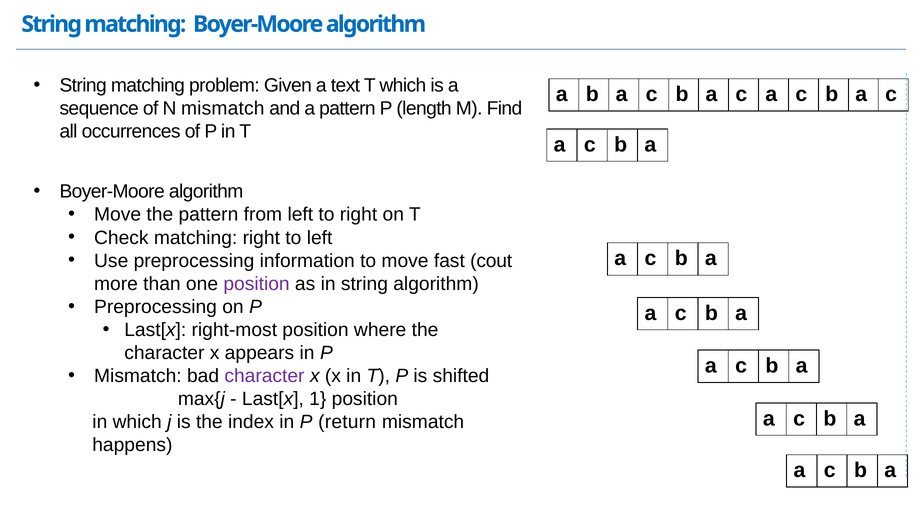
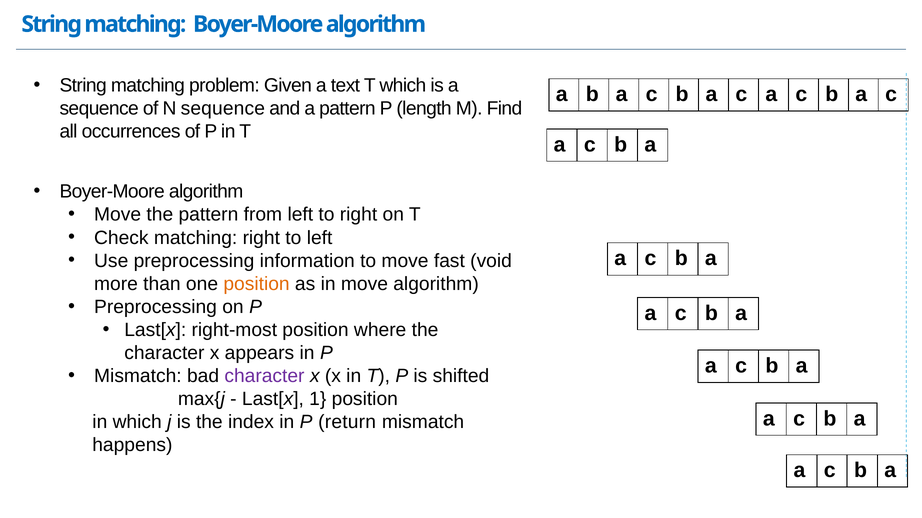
N mismatch: mismatch -> sequence
cout: cout -> void
position at (257, 284) colour: purple -> orange
in string: string -> move
